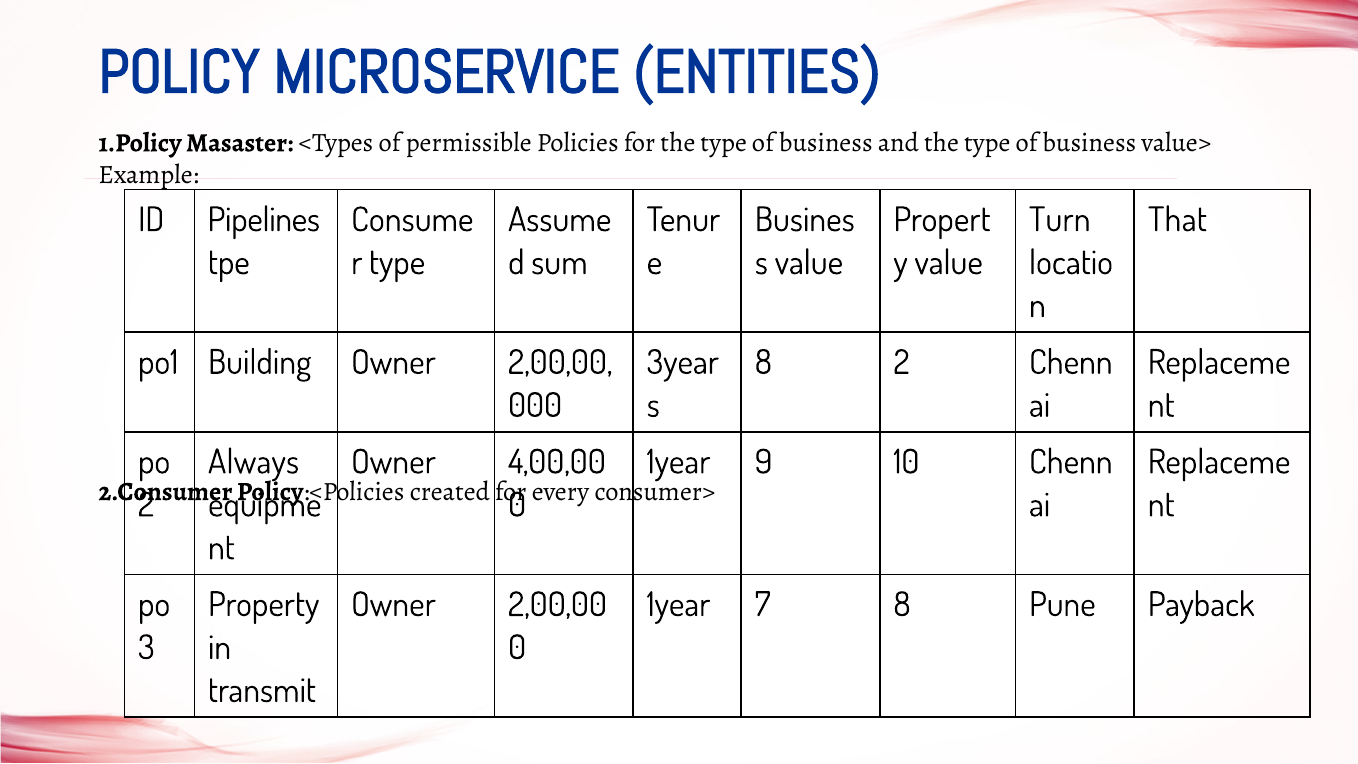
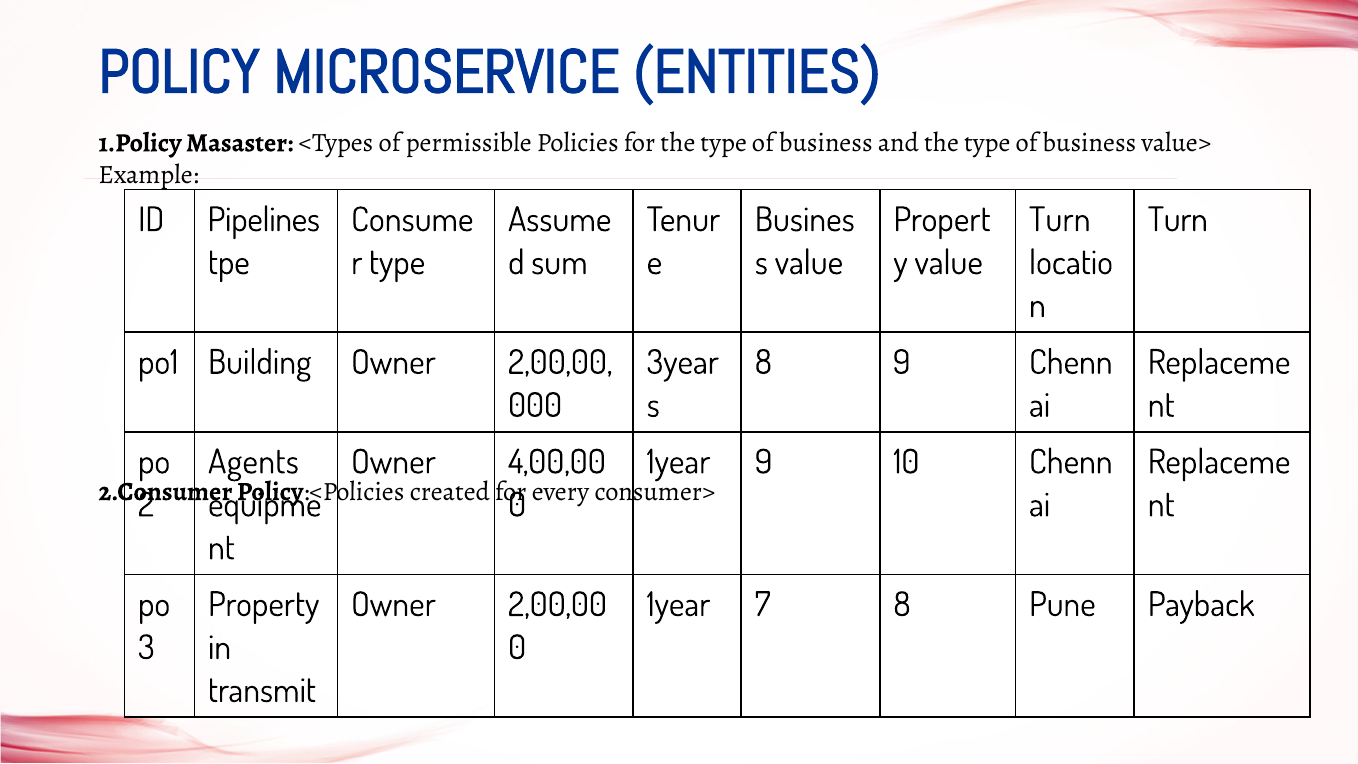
That at (1178, 220): That -> Turn
8 2: 2 -> 9
Always: Always -> Agents
